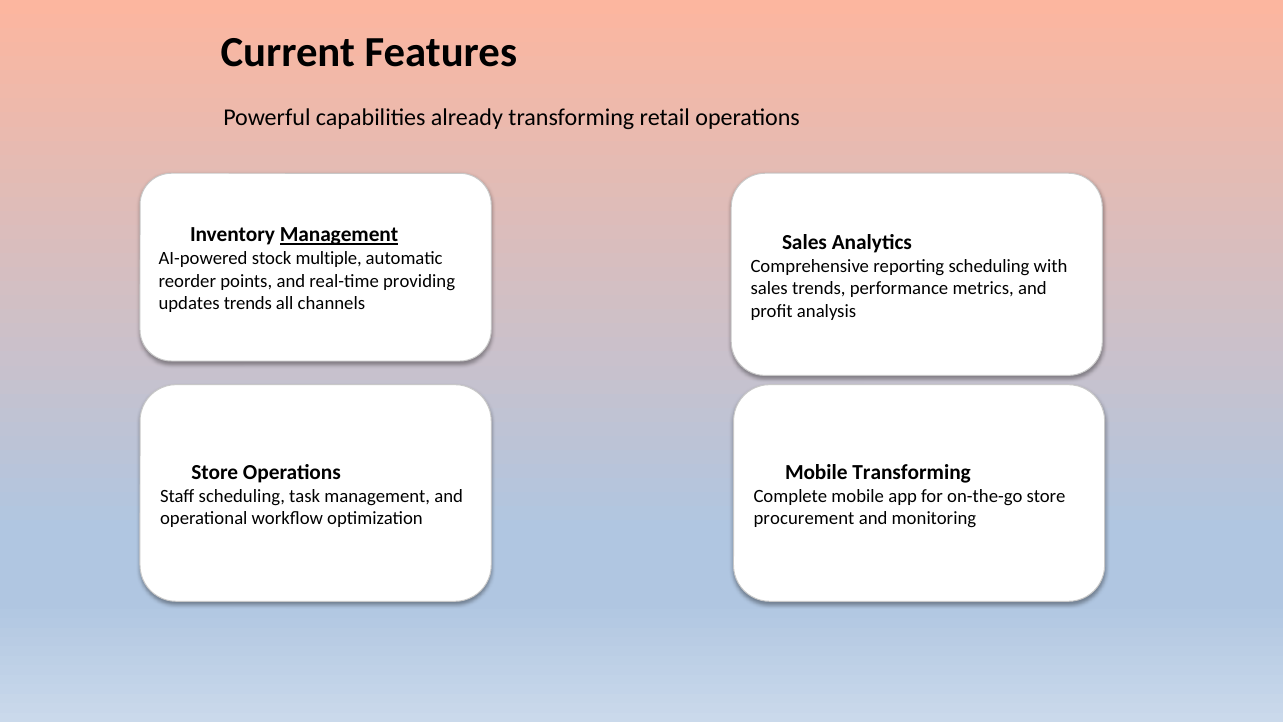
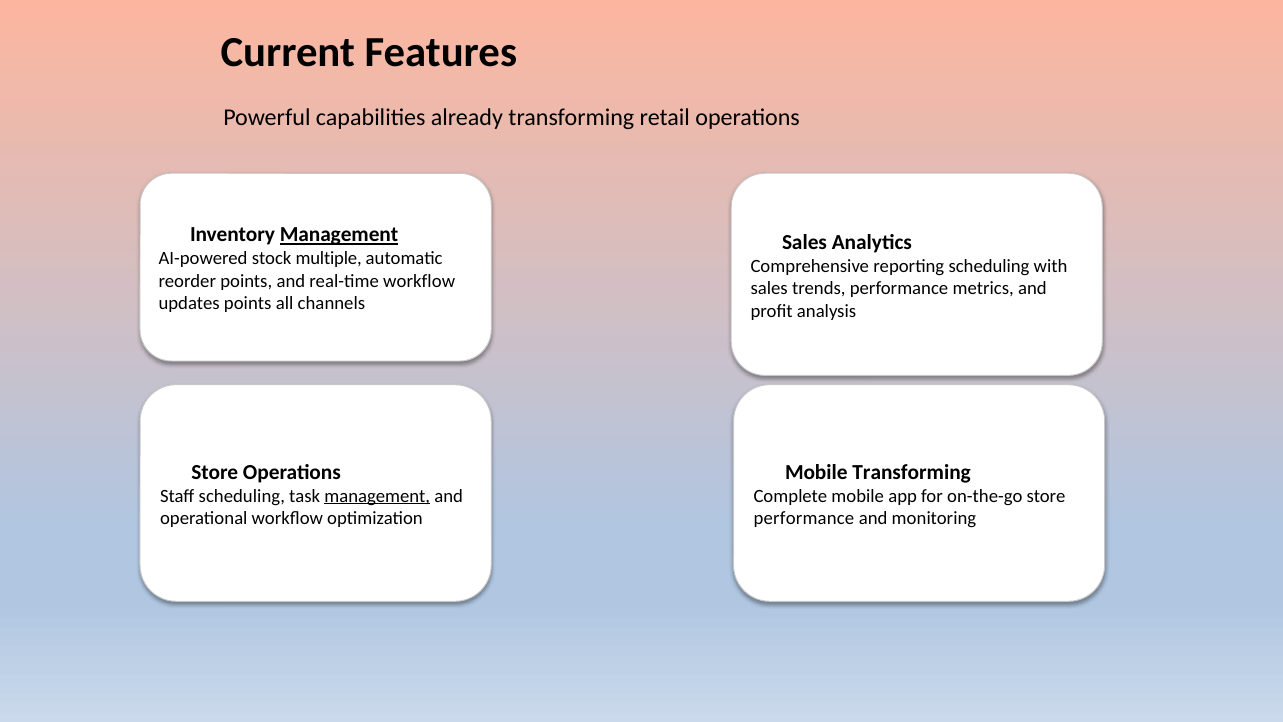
real-time providing: providing -> workflow
updates trends: trends -> points
management at (377, 496) underline: none -> present
procurement at (804, 518): procurement -> performance
